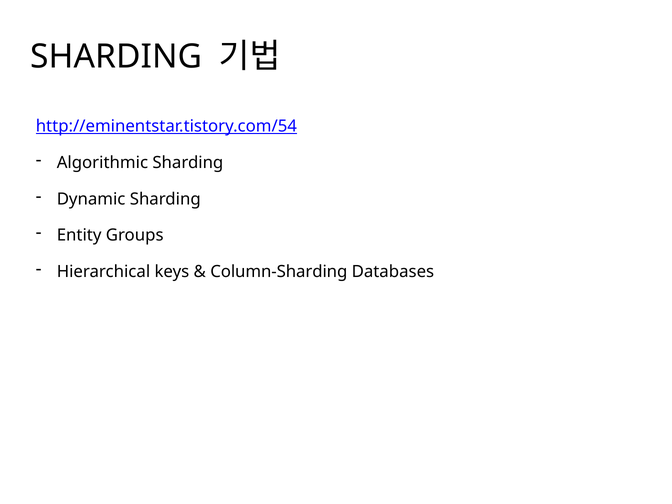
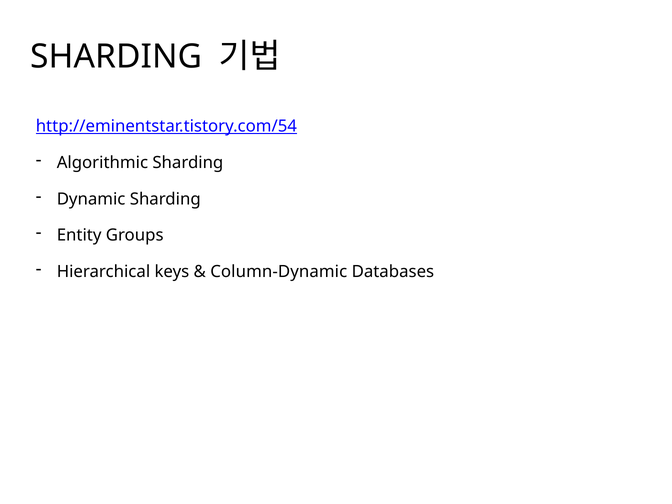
Column-Sharding: Column-Sharding -> Column-Dynamic
